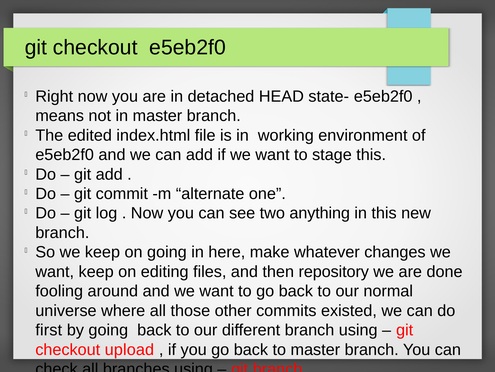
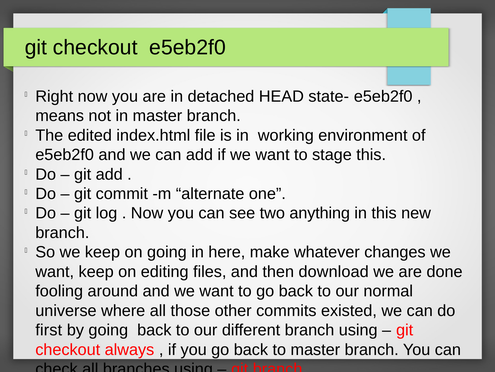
repository: repository -> download
upload: upload -> always
